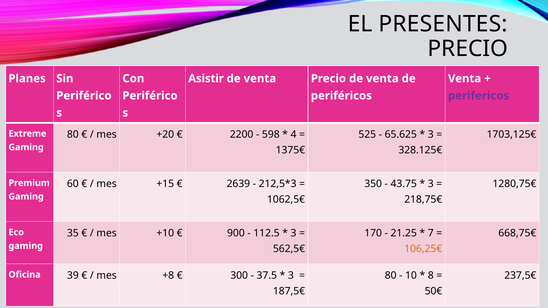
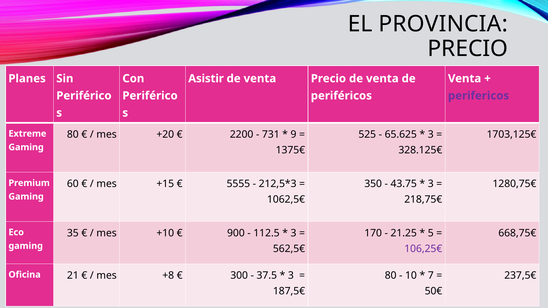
PRESENTES: PRESENTES -> PROVINCIA
598: 598 -> 731
4: 4 -> 9
2639: 2639 -> 5555
7: 7 -> 5
106,25€ colour: orange -> purple
8: 8 -> 7
39: 39 -> 21
